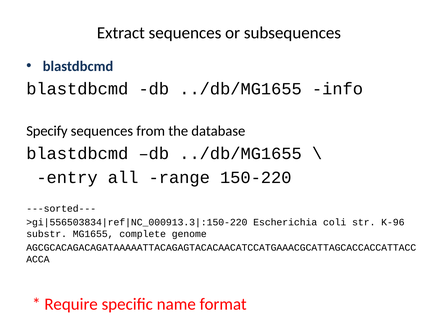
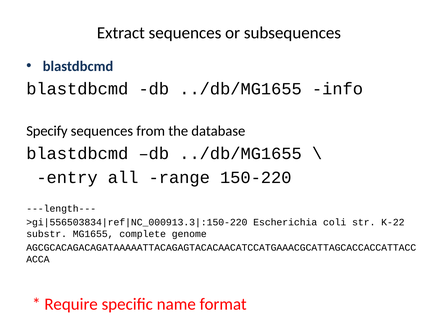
---sorted---: ---sorted--- -> ---length---
K-96: K-96 -> K-22
